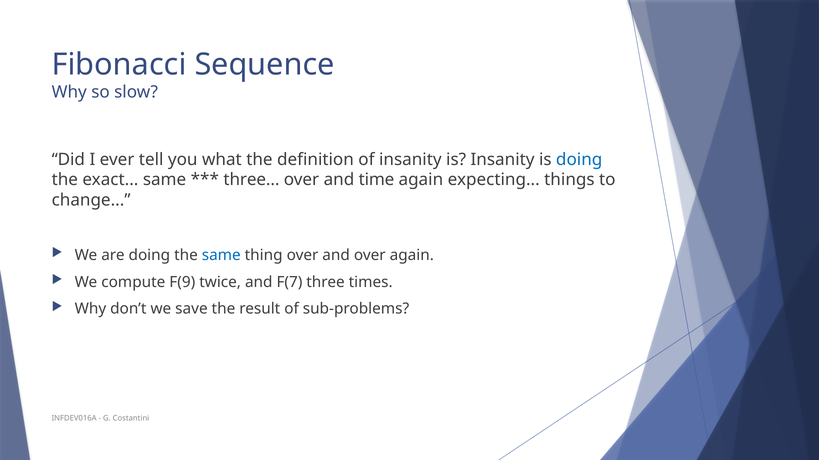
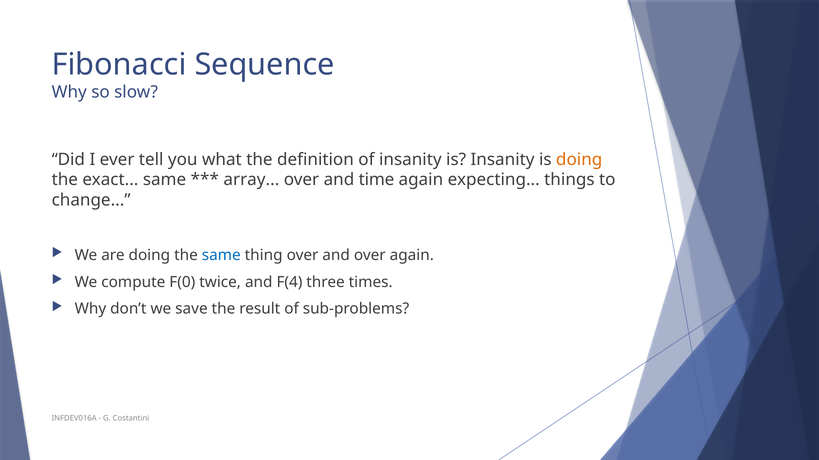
doing at (579, 160) colour: blue -> orange
three at (251, 180): three -> array
F(9: F(9 -> F(0
F(7: F(7 -> F(4
